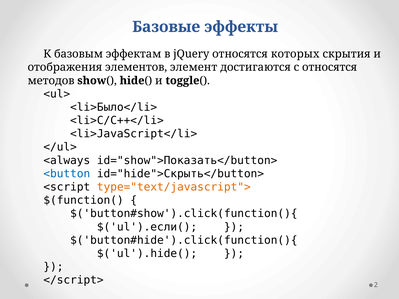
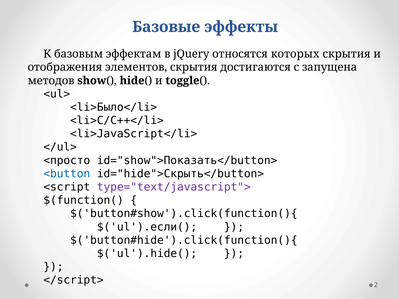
элементов элемент: элемент -> скрытия
с относятся: относятся -> запущена
<always: <always -> <просто
type="text/javascript"> colour: orange -> purple
